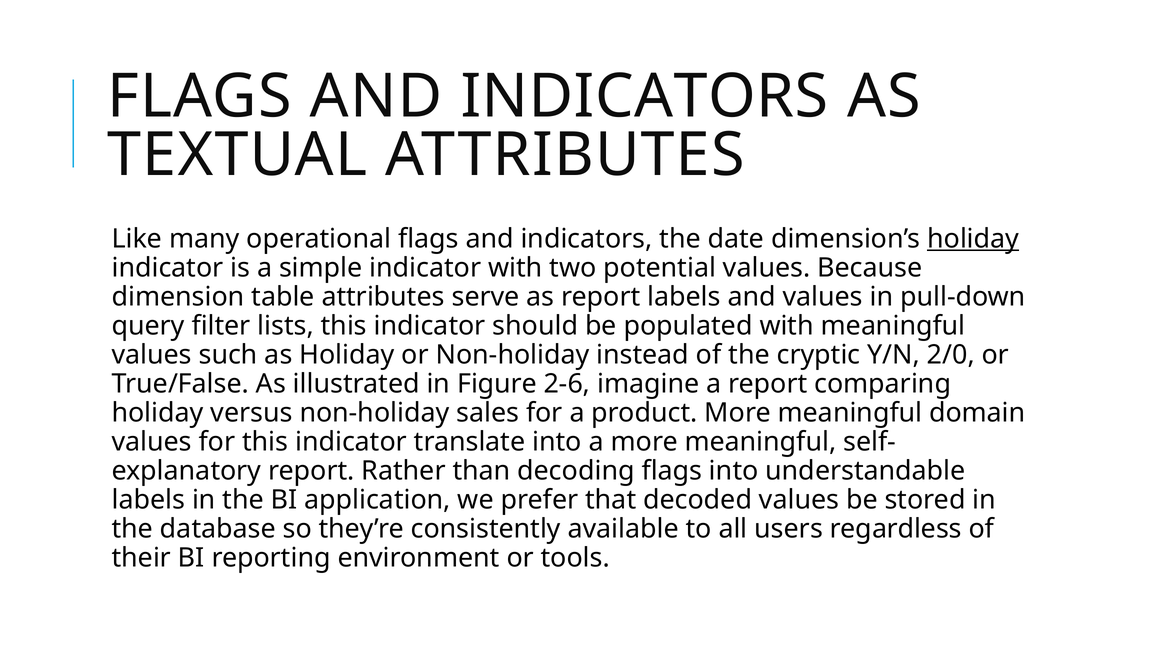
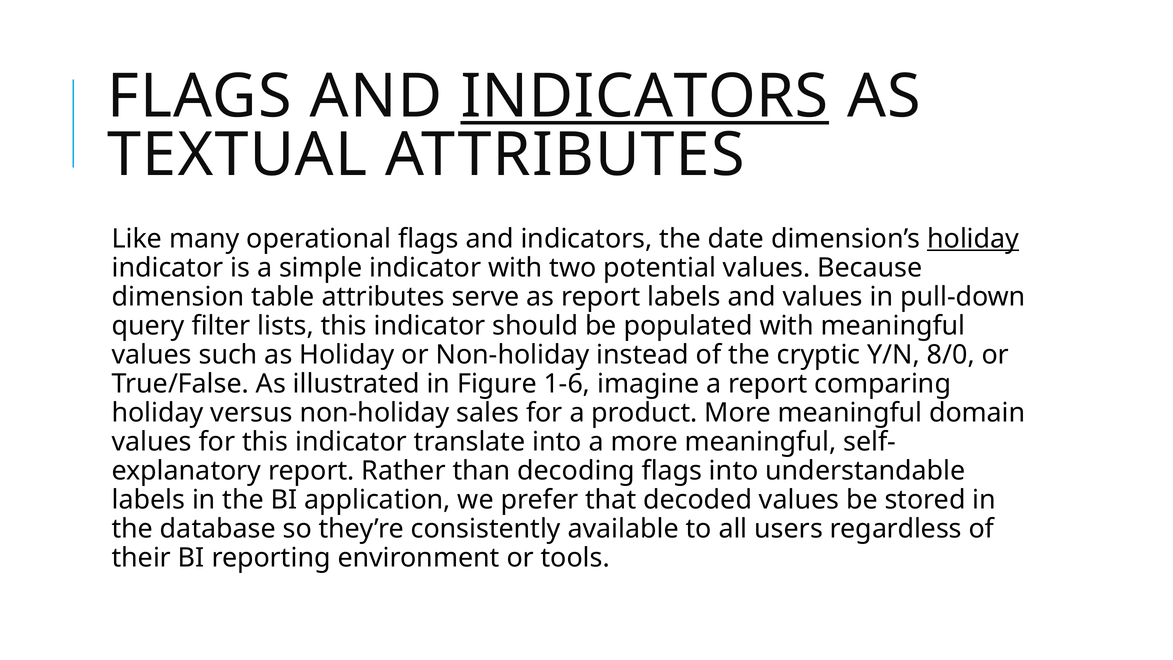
INDICATORS at (645, 97) underline: none -> present
2/0: 2/0 -> 8/0
2-6: 2-6 -> 1-6
